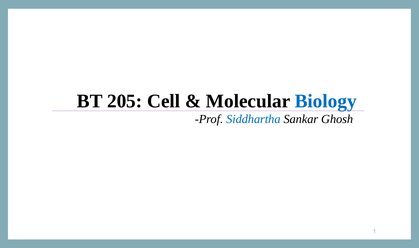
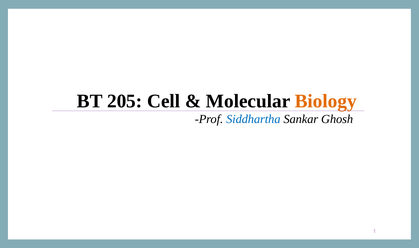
Biology colour: blue -> orange
